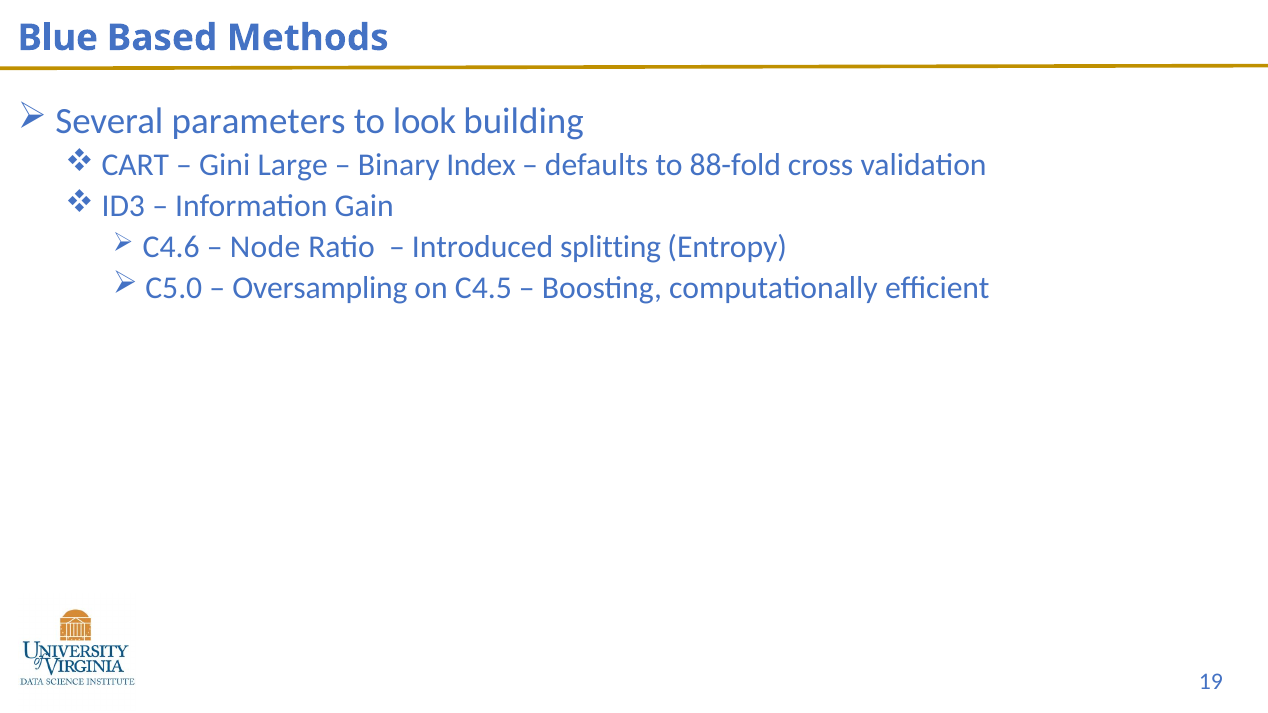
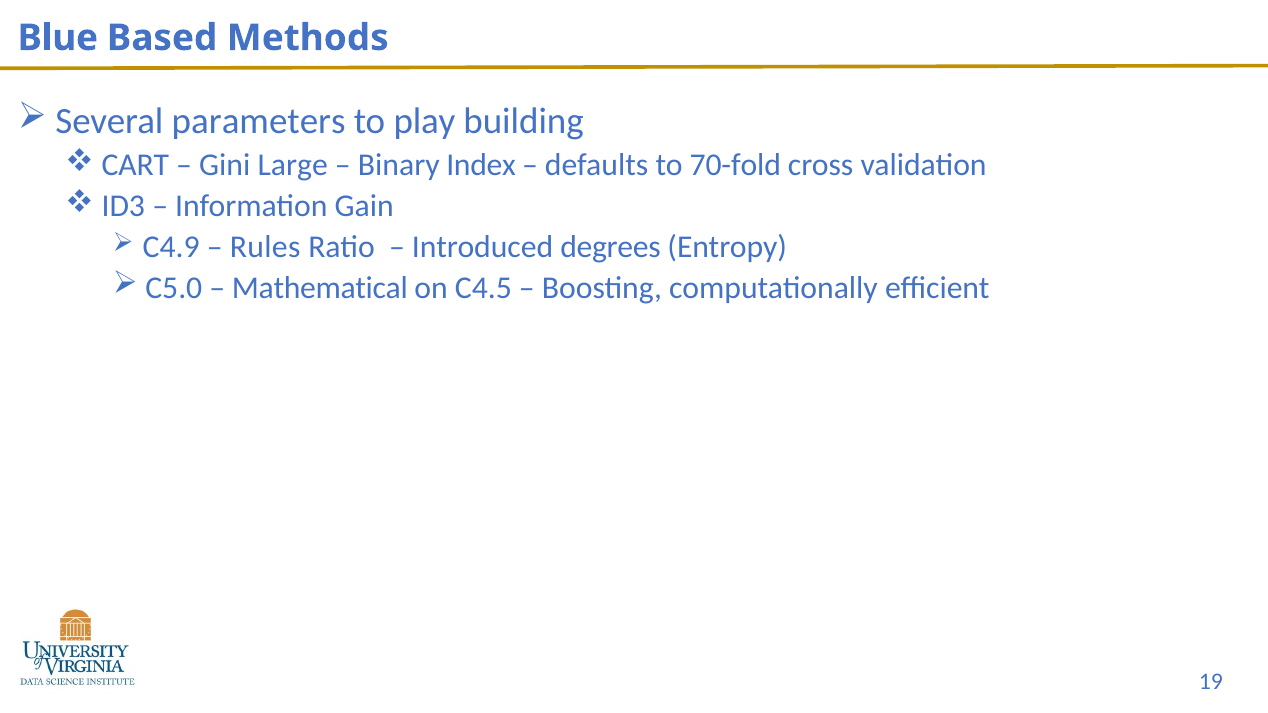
look: look -> play
88-fold: 88-fold -> 70-fold
C4.6: C4.6 -> C4.9
Node: Node -> Rules
splitting: splitting -> degrees
Oversampling: Oversampling -> Mathematical
